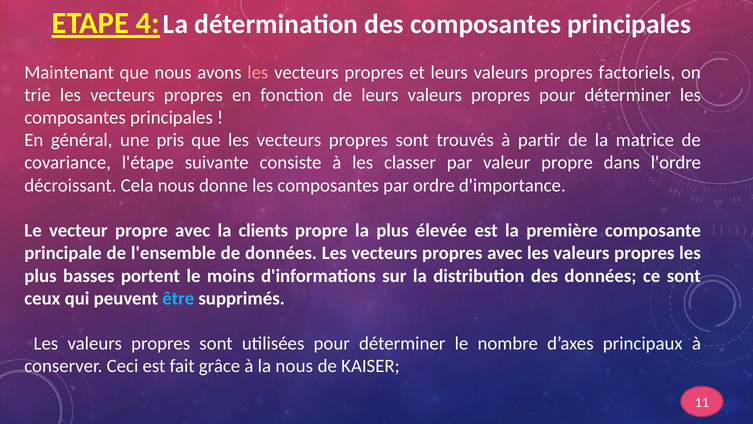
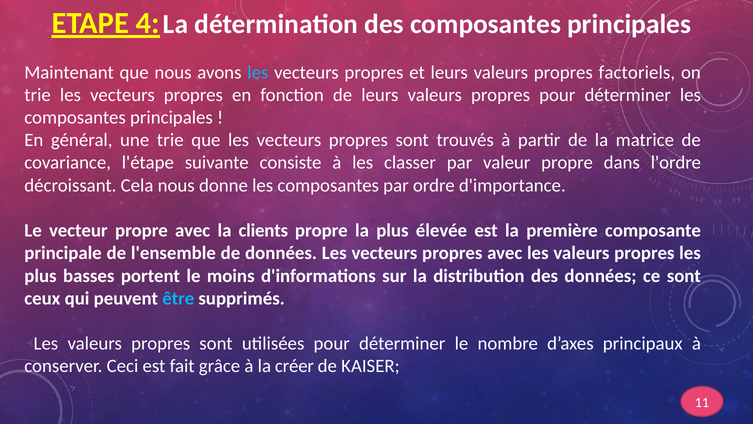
les at (258, 72) colour: pink -> light blue
une pris: pris -> trie
la nous: nous -> créer
